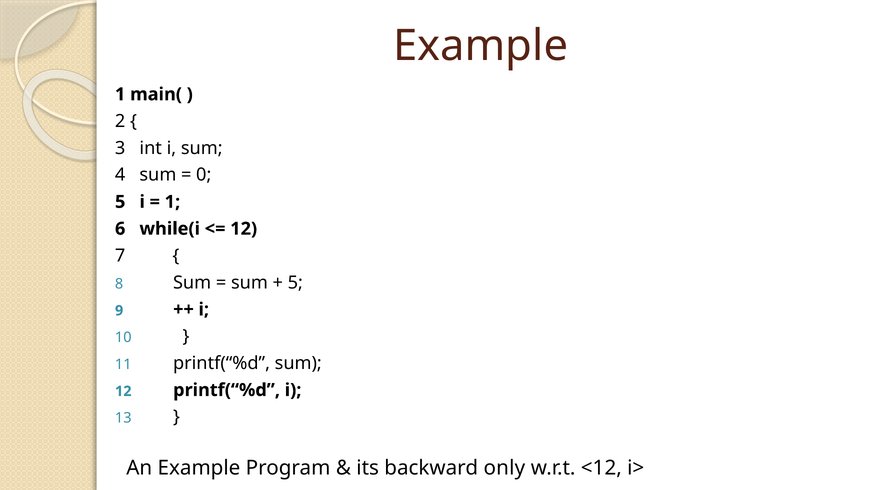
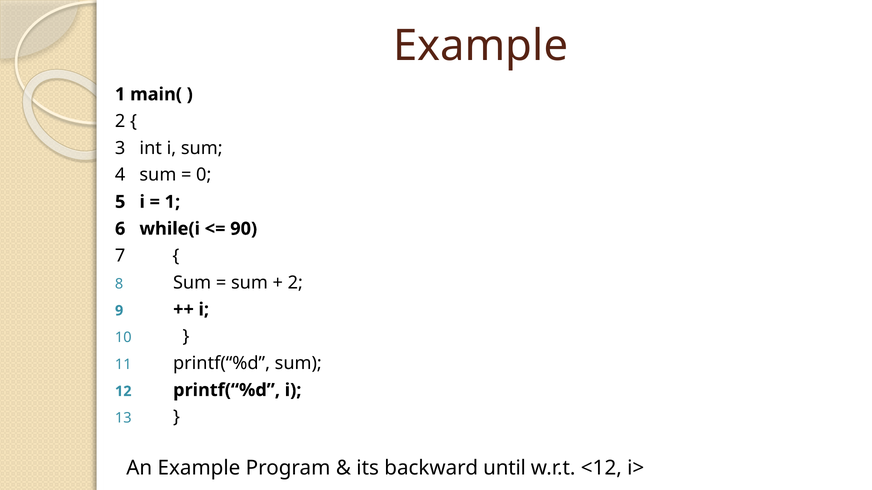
12 at (244, 229): 12 -> 90
5 at (295, 283): 5 -> 2
only: only -> until
